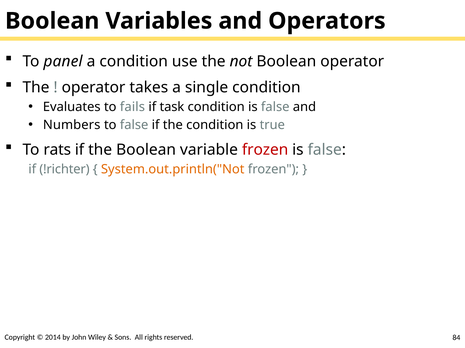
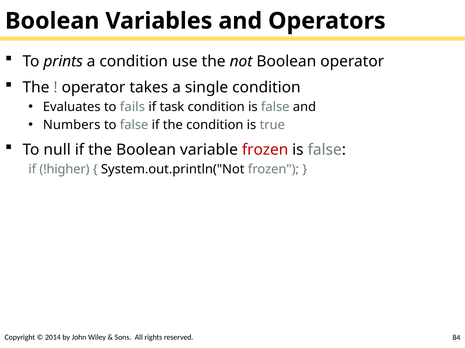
panel: panel -> prints
rats: rats -> null
!richter: !richter -> !higher
System.out.println("Not colour: orange -> black
